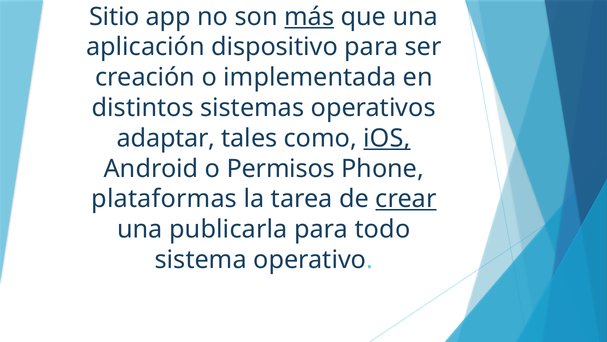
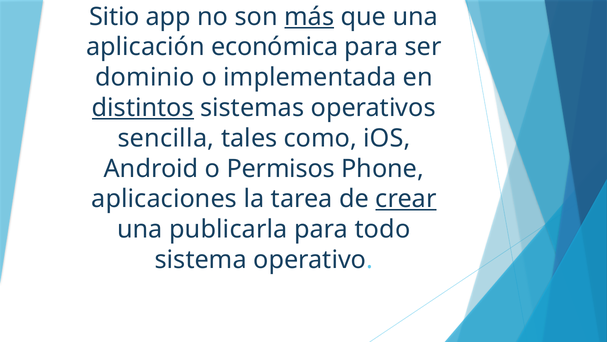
dispositivo: dispositivo -> económica
creación: creación -> dominio
distintos underline: none -> present
adaptar: adaptar -> sencilla
iOS underline: present -> none
plataformas: plataformas -> aplicaciones
